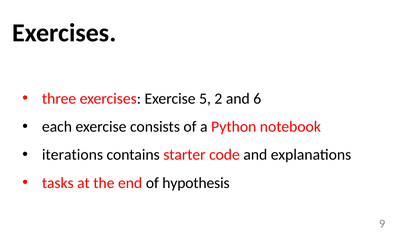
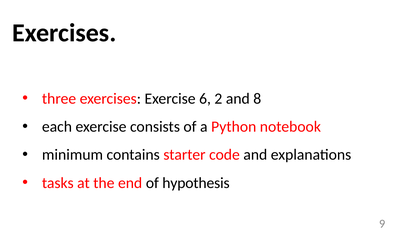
5: 5 -> 6
6: 6 -> 8
iterations: iterations -> minimum
